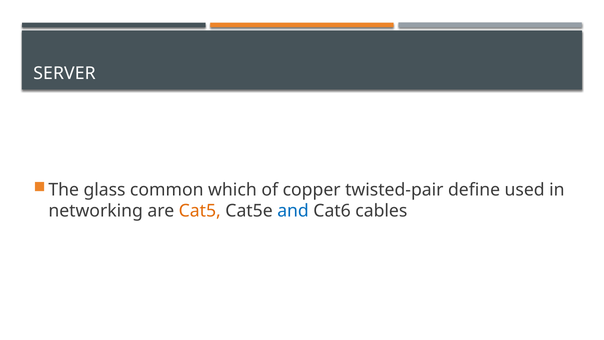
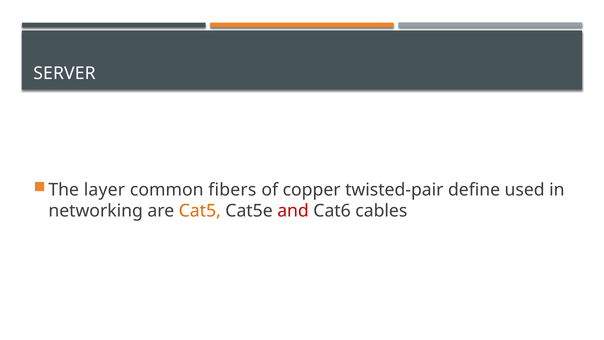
glass: glass -> layer
which: which -> fibers
and colour: blue -> red
